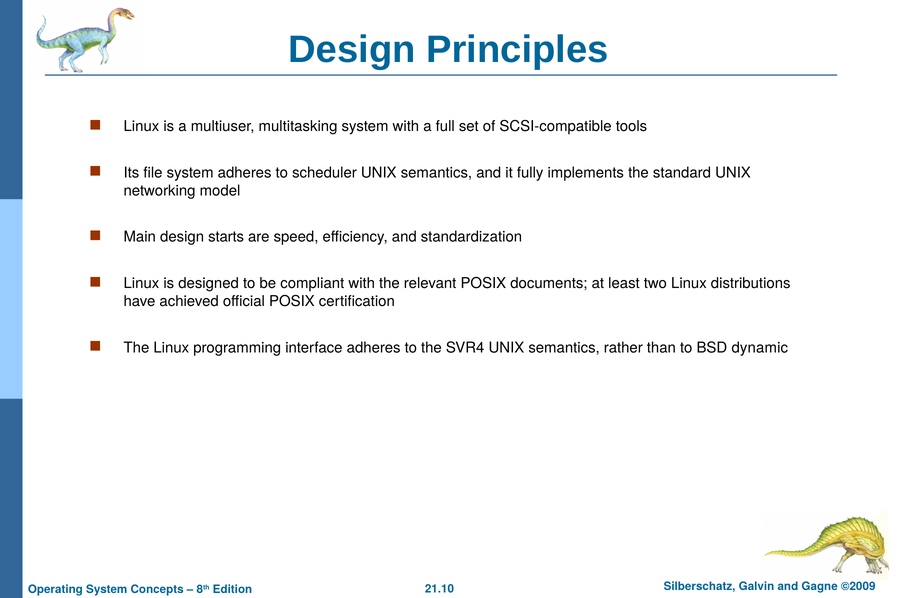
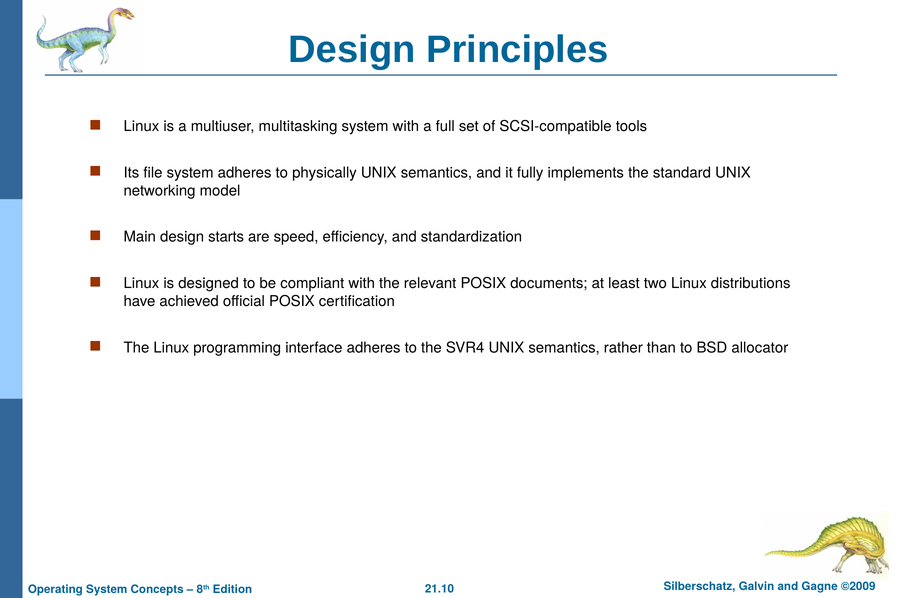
scheduler: scheduler -> physically
dynamic: dynamic -> allocator
